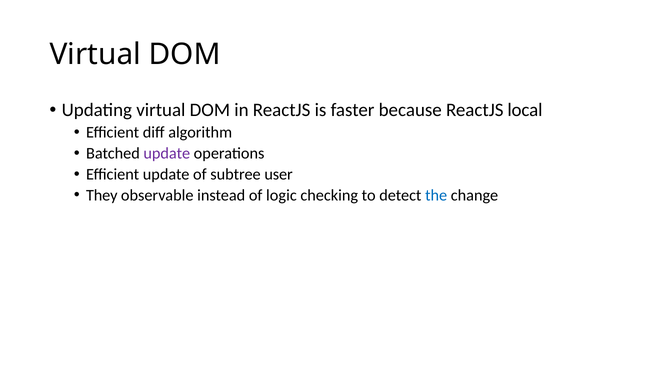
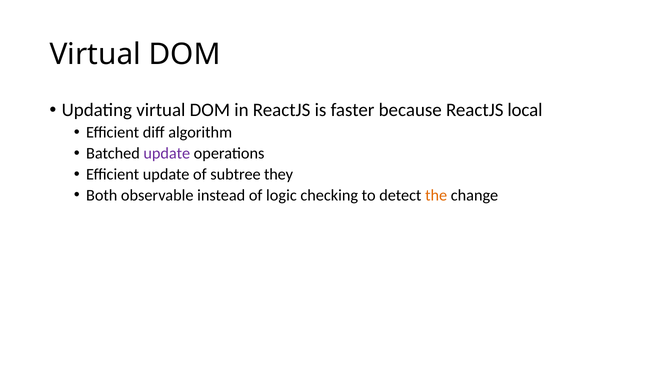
user: user -> they
They: They -> Both
the colour: blue -> orange
